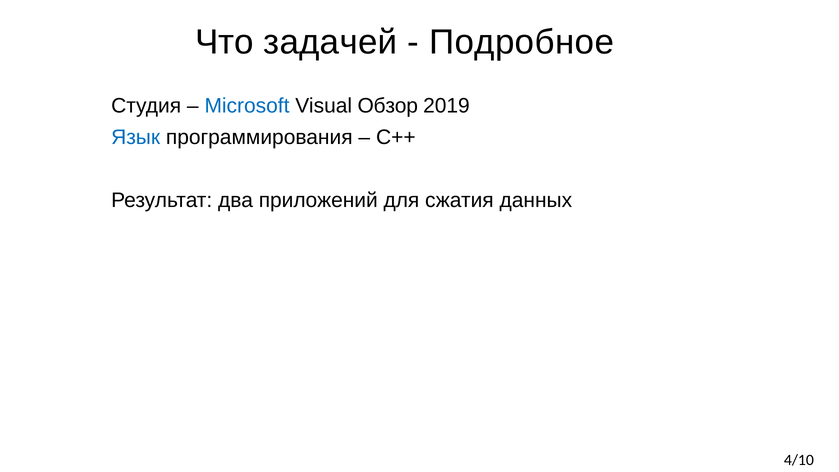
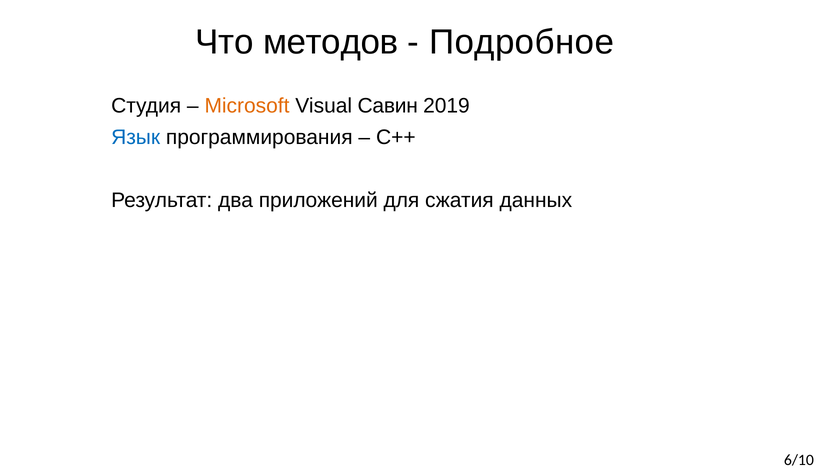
задачей: задачей -> методов
Microsoft colour: blue -> orange
Обзор: Обзор -> Савин
4/10: 4/10 -> 6/10
